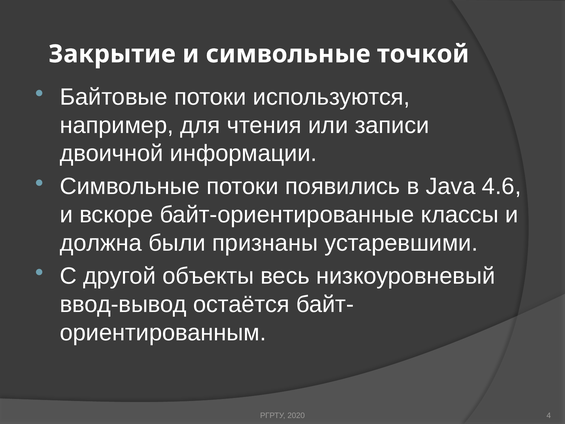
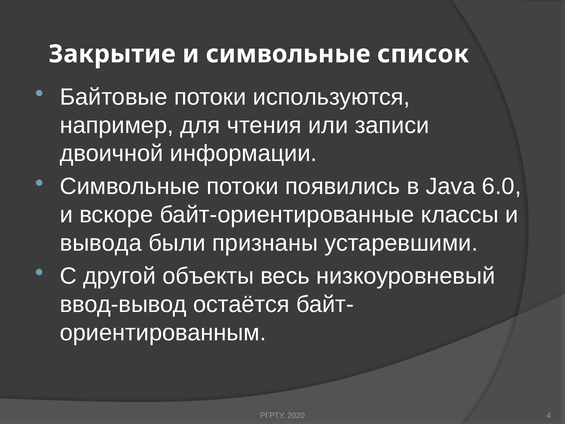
точкой: точкой -> список
4.6: 4.6 -> 6.0
должна: должна -> вывода
